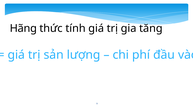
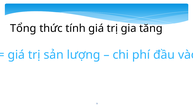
Hãng: Hãng -> Tổng
